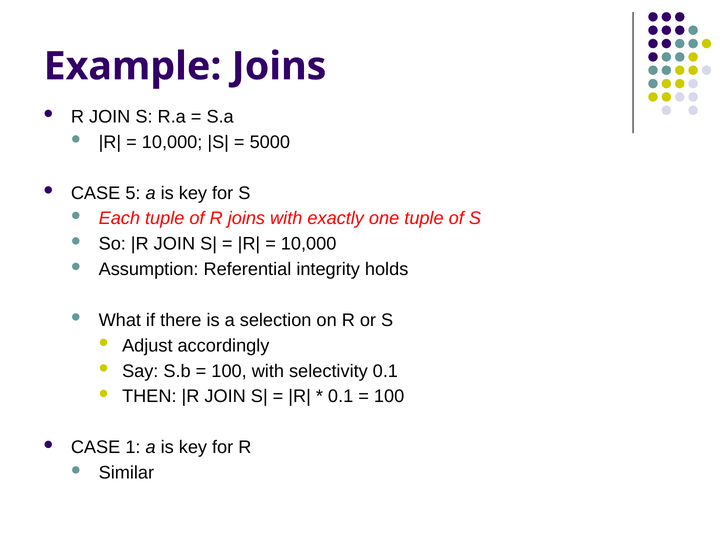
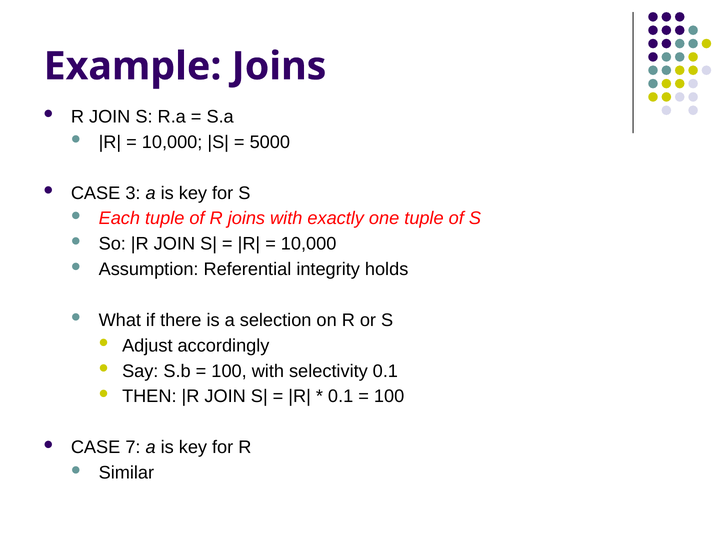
5: 5 -> 3
1: 1 -> 7
